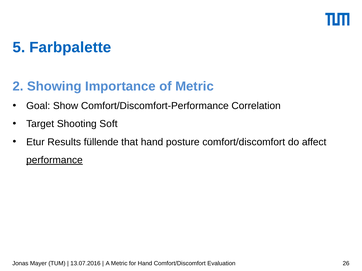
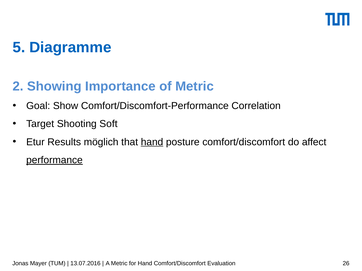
Farbpalette: Farbpalette -> Diagramme
füllende: füllende -> möglich
hand at (152, 142) underline: none -> present
